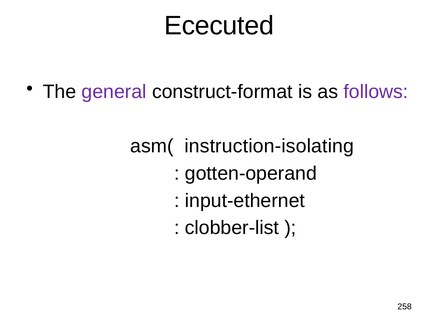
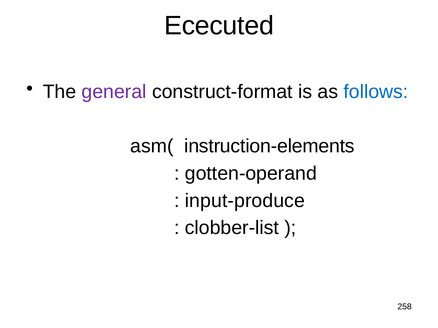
follows colour: purple -> blue
instruction-isolating: instruction-isolating -> instruction-elements
input-ethernet: input-ethernet -> input-produce
